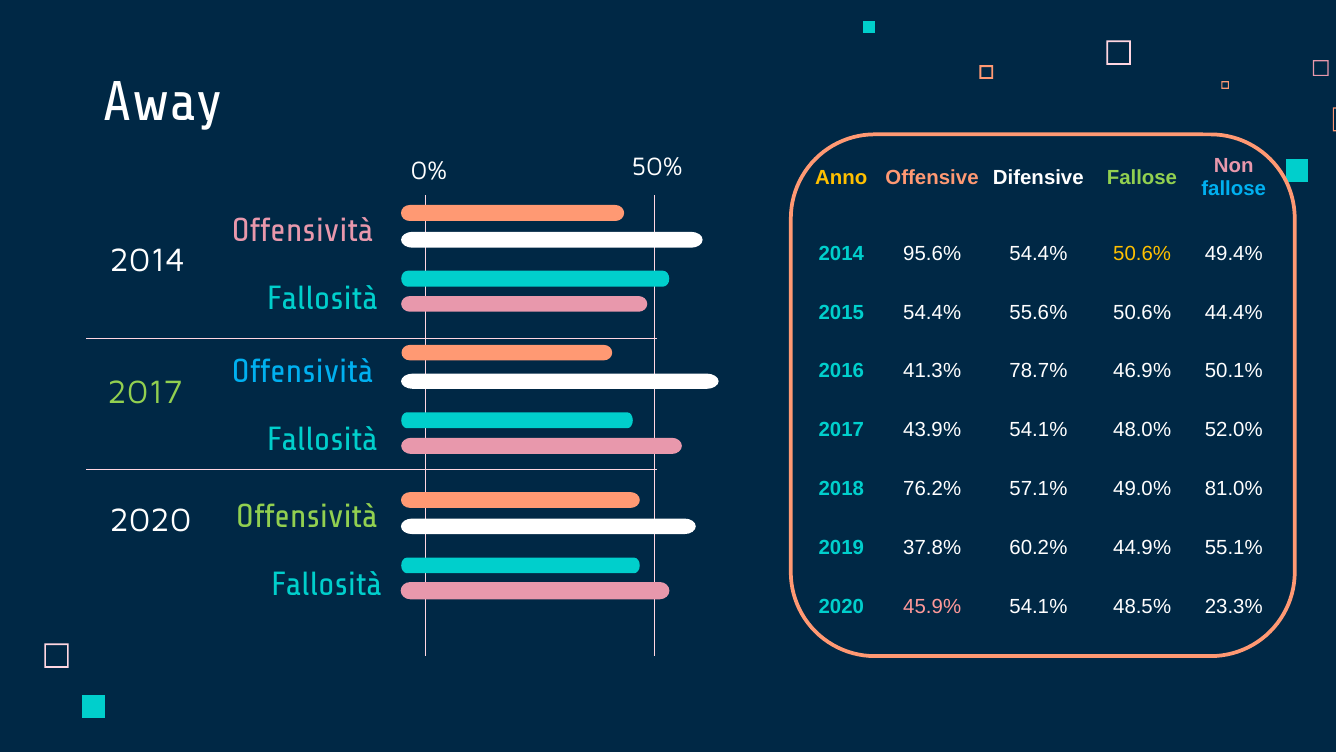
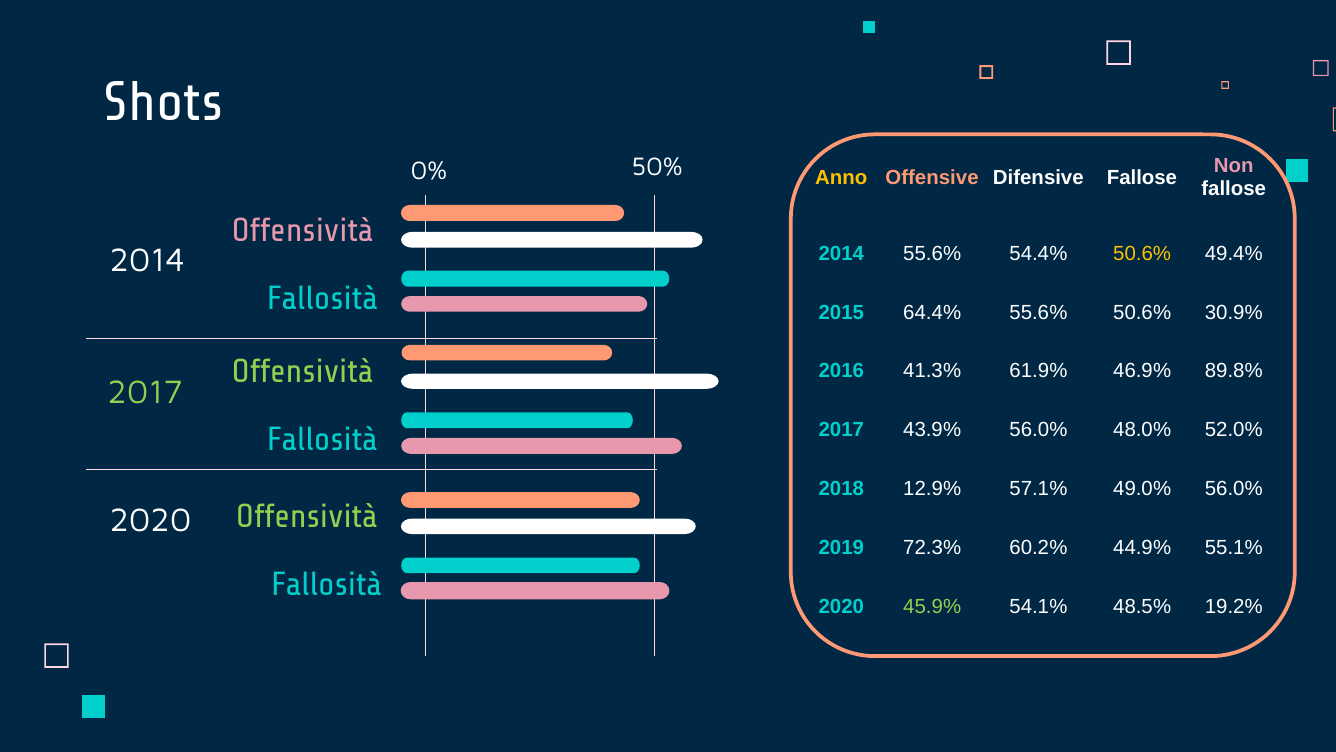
Away: Away -> Shots
Fallose at (1142, 177) colour: light green -> white
fallose at (1234, 189) colour: light blue -> white
2014 95.6%: 95.6% -> 55.6%
2015 54.4%: 54.4% -> 64.4%
44.4%: 44.4% -> 30.9%
Offensività at (303, 372) colour: light blue -> light green
78.7%: 78.7% -> 61.9%
50.1%: 50.1% -> 89.8%
43.9% 54.1%: 54.1% -> 56.0%
76.2%: 76.2% -> 12.9%
49.0% 81.0%: 81.0% -> 56.0%
37.8%: 37.8% -> 72.3%
45.9% colour: pink -> light green
23.3%: 23.3% -> 19.2%
